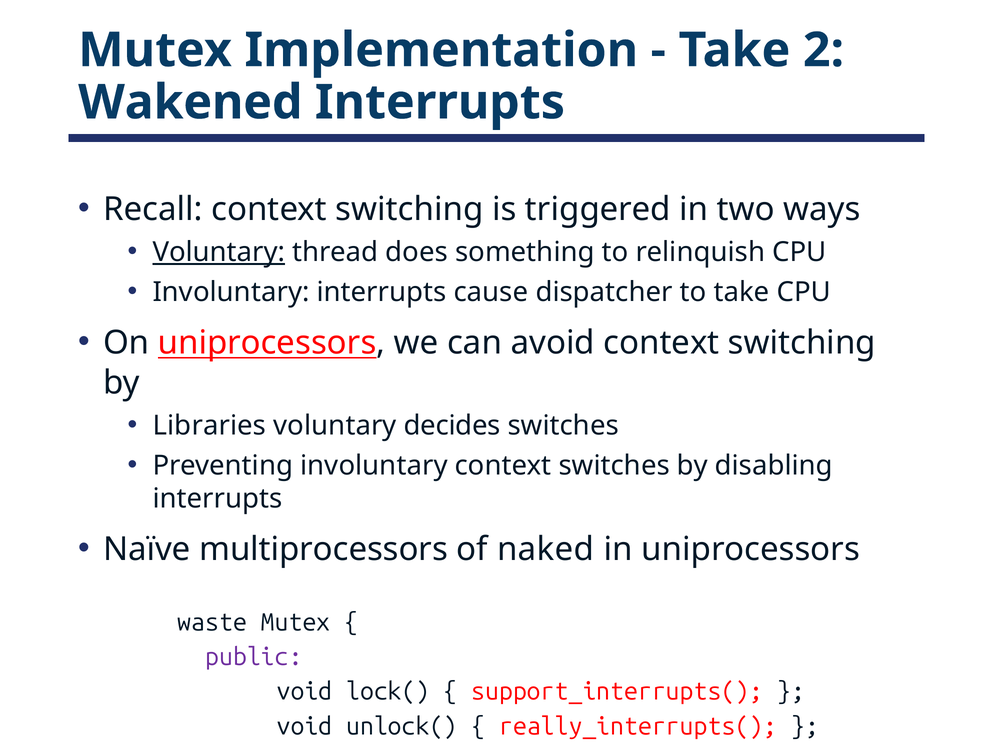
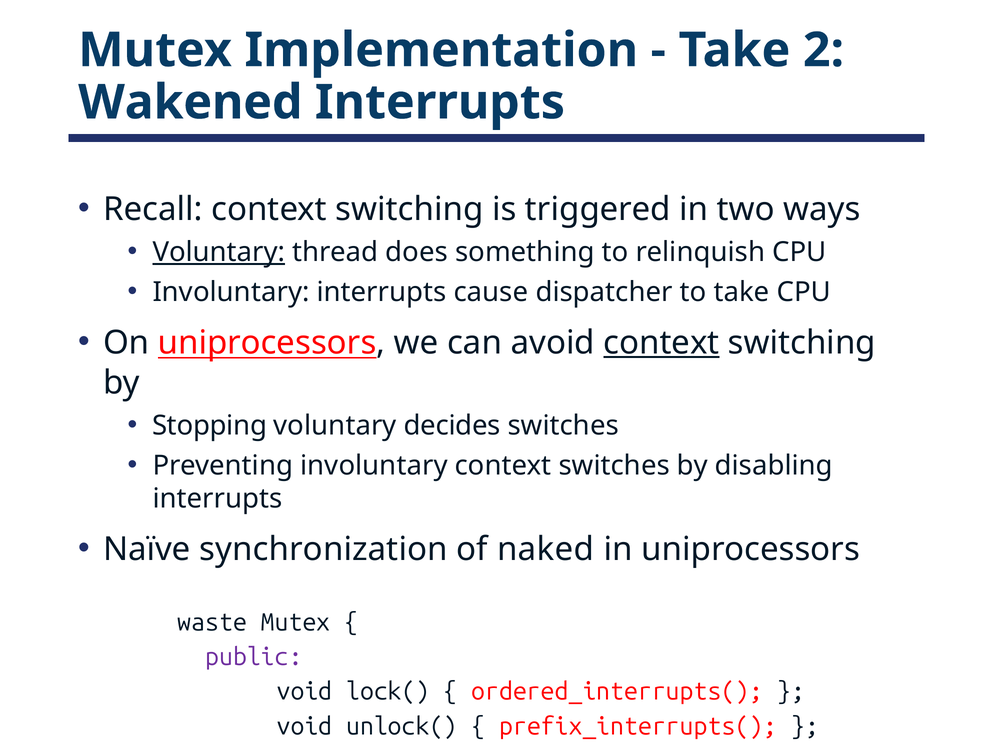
context at (661, 343) underline: none -> present
Libraries: Libraries -> Stopping
multiprocessors: multiprocessors -> synchronization
support_interrupts(: support_interrupts( -> ordered_interrupts(
really_interrupts(: really_interrupts( -> prefix_interrupts(
